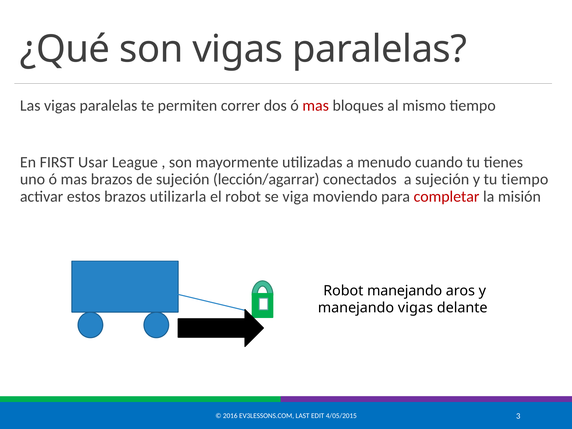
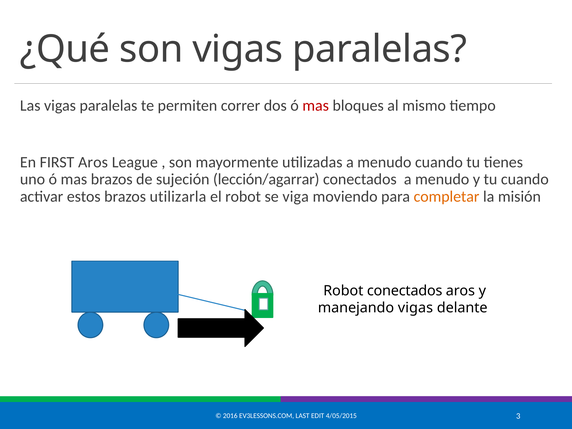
FIRST Usar: Usar -> Aros
conectados a sujeción: sujeción -> menudo
tu tiempo: tiempo -> cuando
completar colour: red -> orange
Robot manejando: manejando -> conectados
